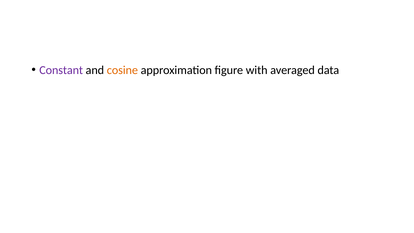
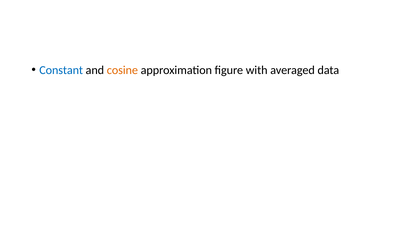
Constant colour: purple -> blue
